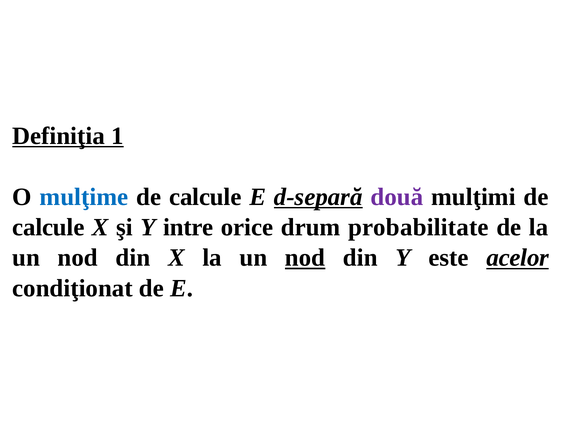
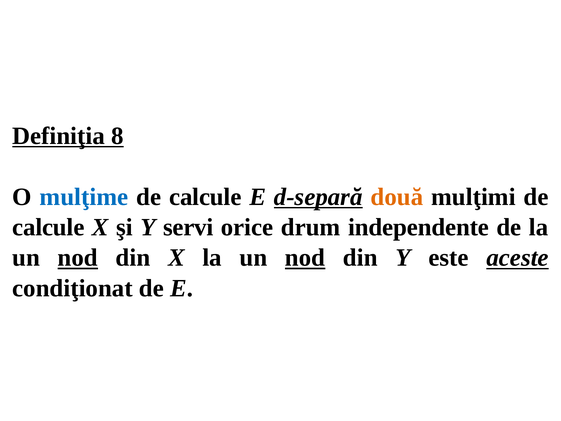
1: 1 -> 8
două colour: purple -> orange
intre: intre -> servi
probabilitate: probabilitate -> independente
nod at (78, 258) underline: none -> present
acelor: acelor -> aceste
